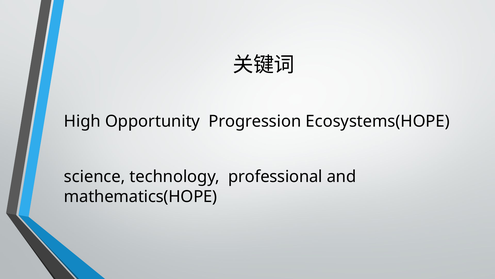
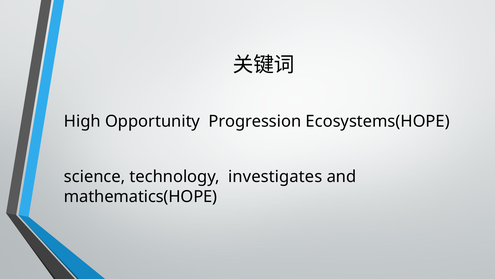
professional: professional -> investigates
